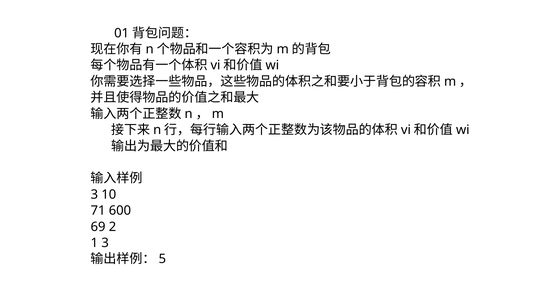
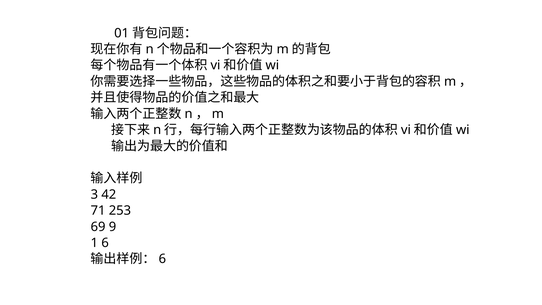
10: 10 -> 42
600: 600 -> 253
2: 2 -> 9
1 3: 3 -> 6
5 at (162, 259): 5 -> 6
